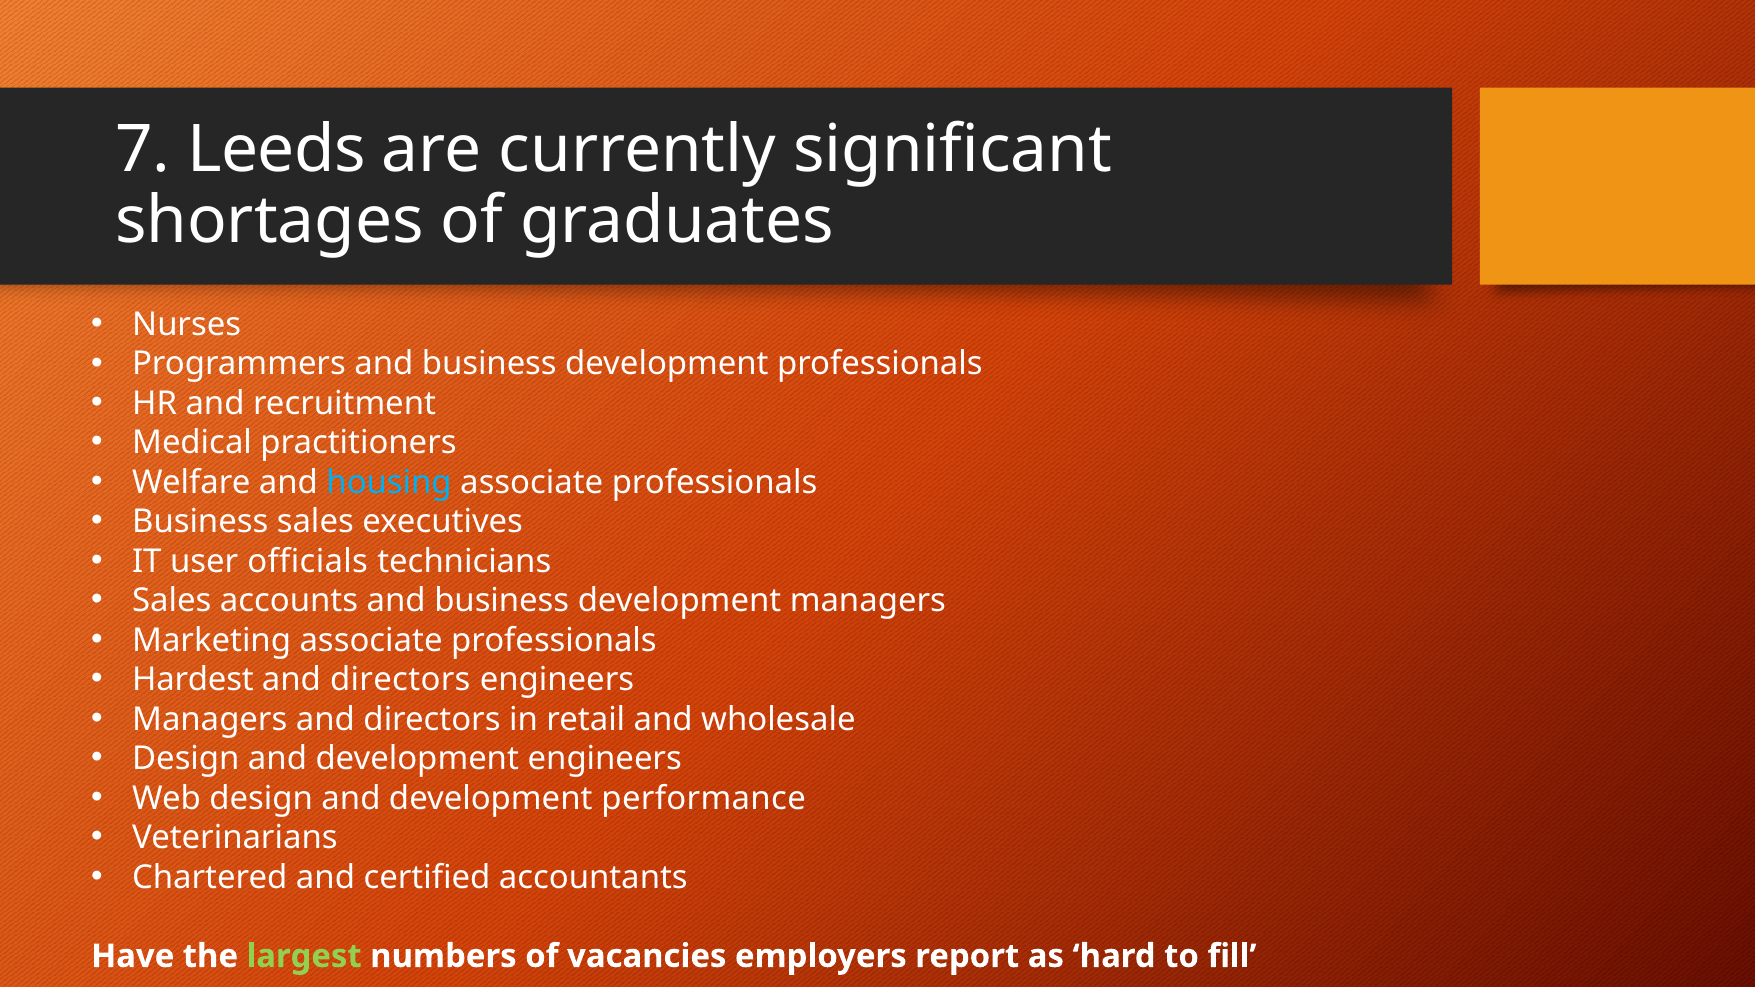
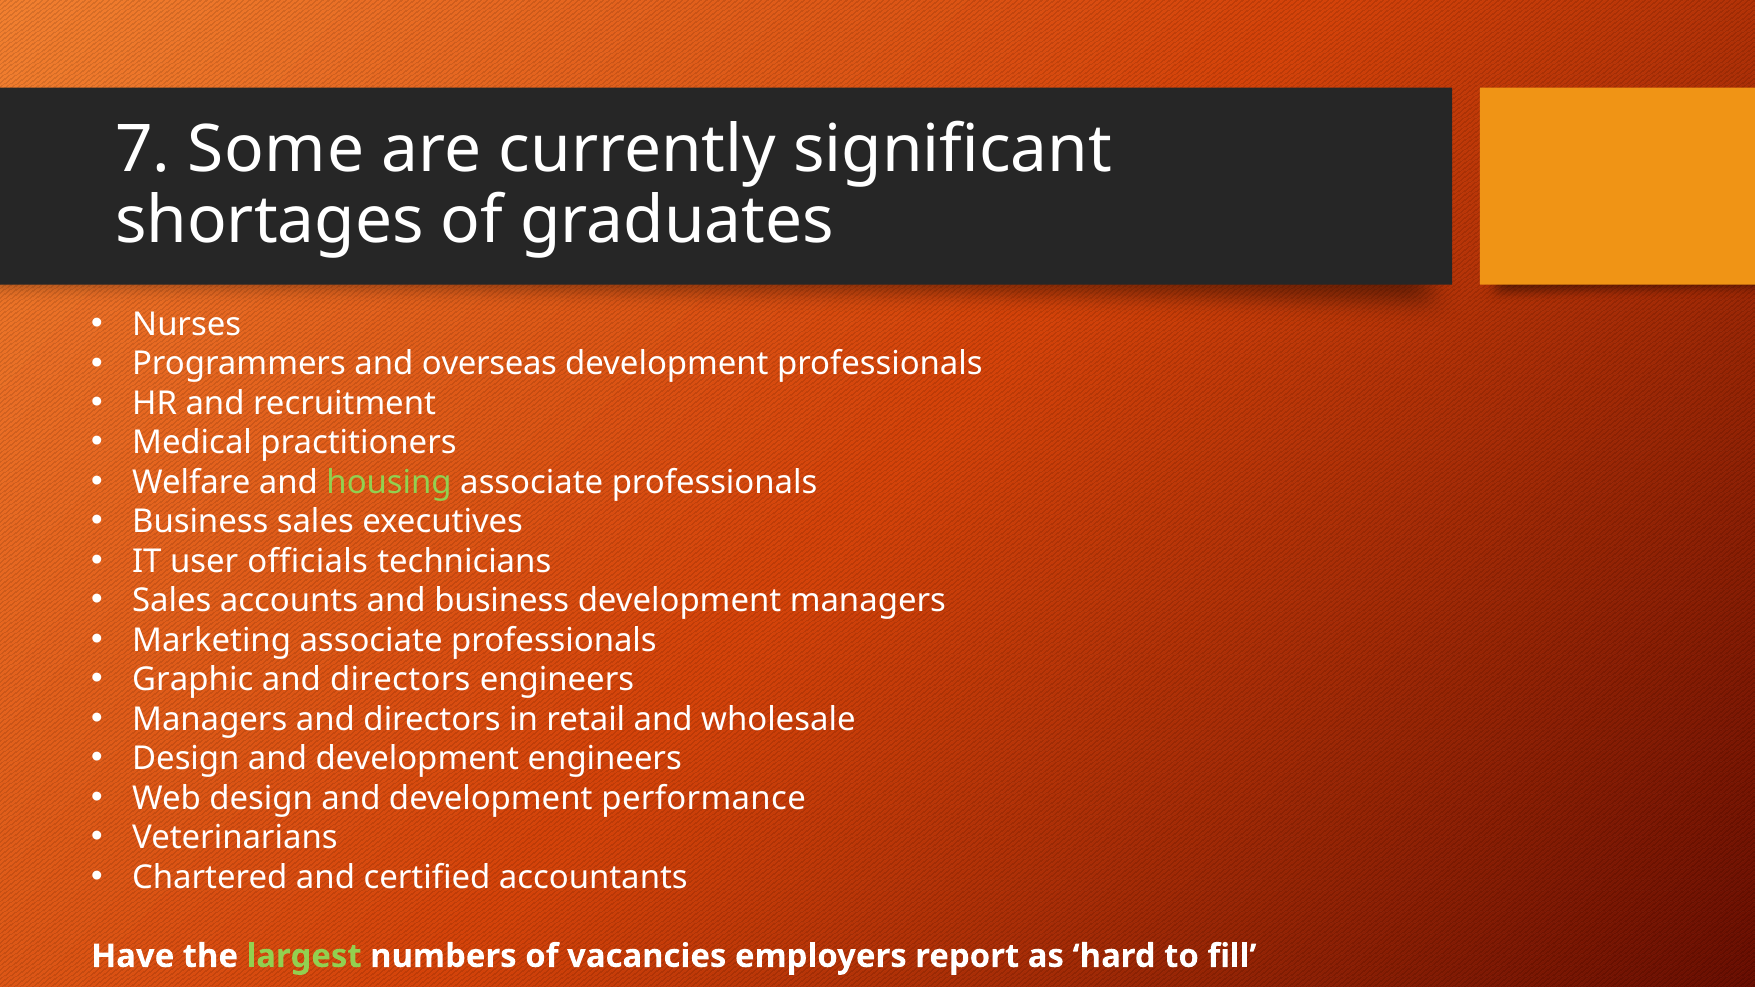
Leeds: Leeds -> Some
Programmers and business: business -> overseas
housing colour: light blue -> light green
Hardest: Hardest -> Graphic
